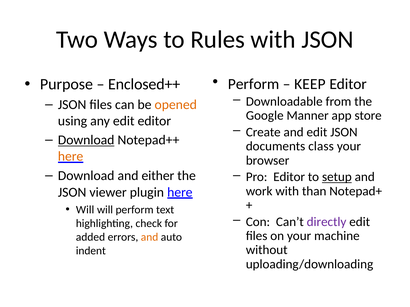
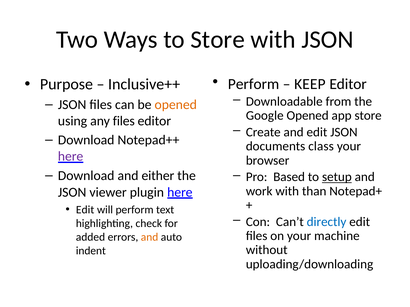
to Rules: Rules -> Store
Enclosed++: Enclosed++ -> Inclusive++
Google Manner: Manner -> Opened
any edit: edit -> files
Download at (86, 140) underline: present -> none
here at (71, 157) colour: orange -> purple
Pro Editor: Editor -> Based
Will at (85, 210): Will -> Edit
directly colour: purple -> blue
